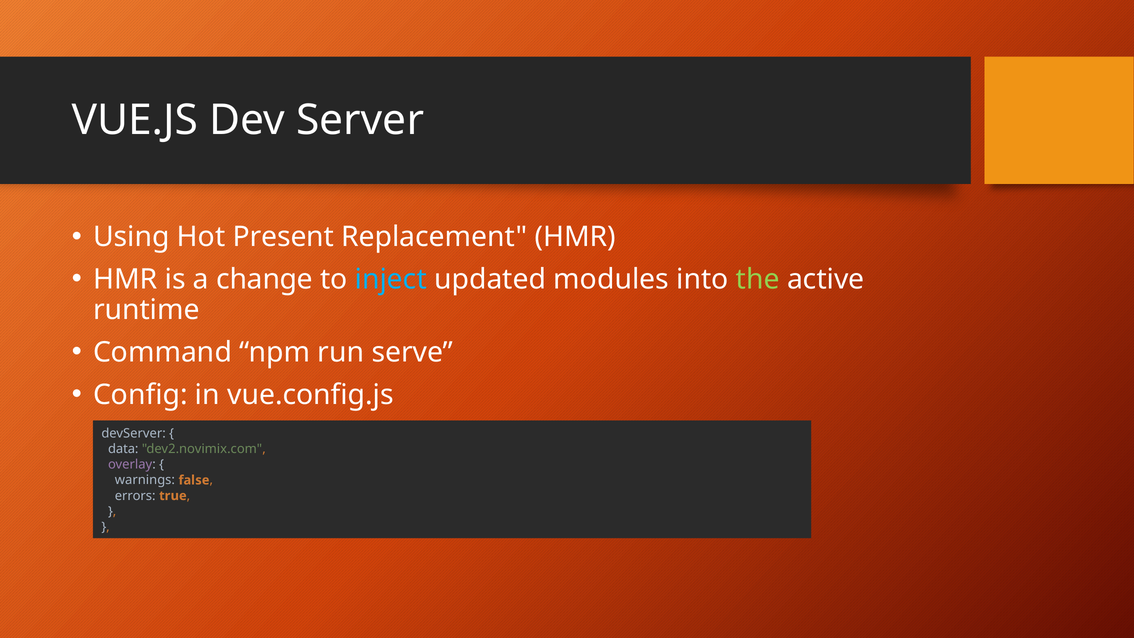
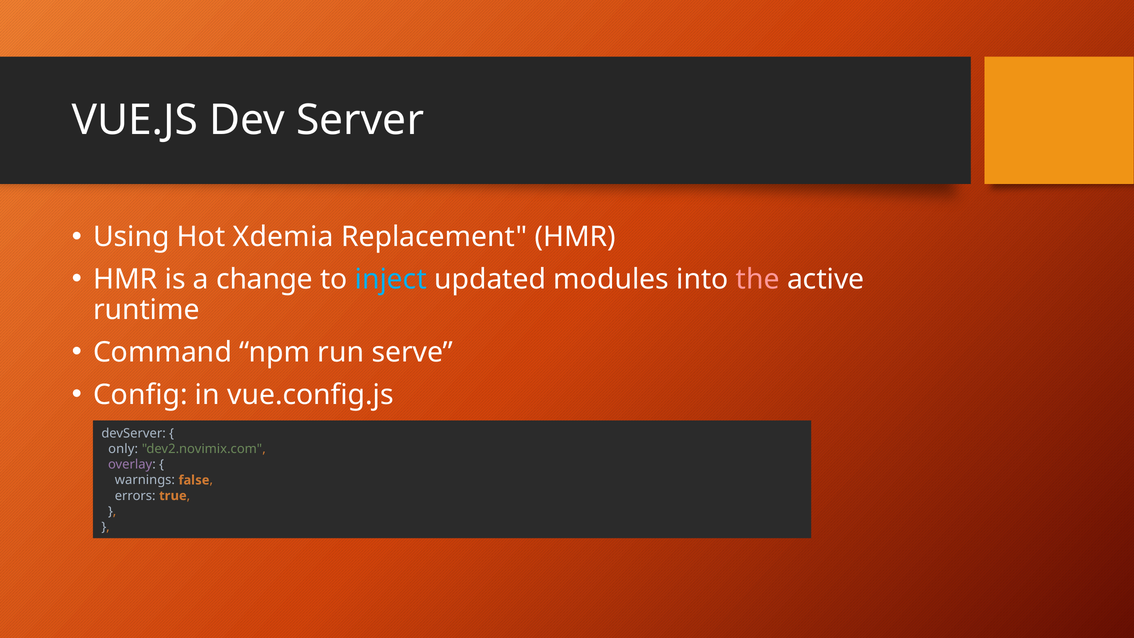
Present: Present -> Xdemia
the colour: light green -> pink
data: data -> only
